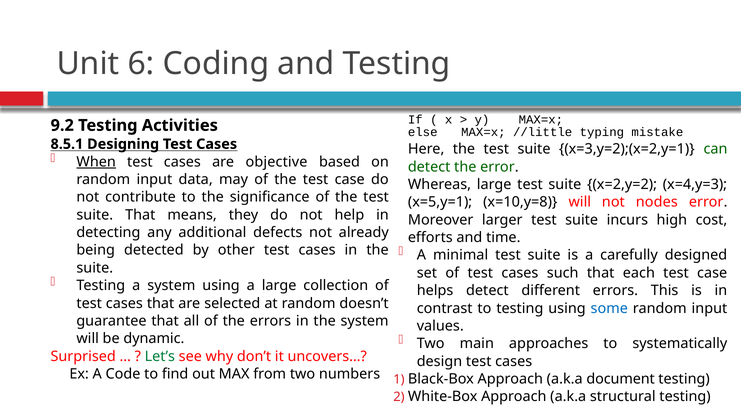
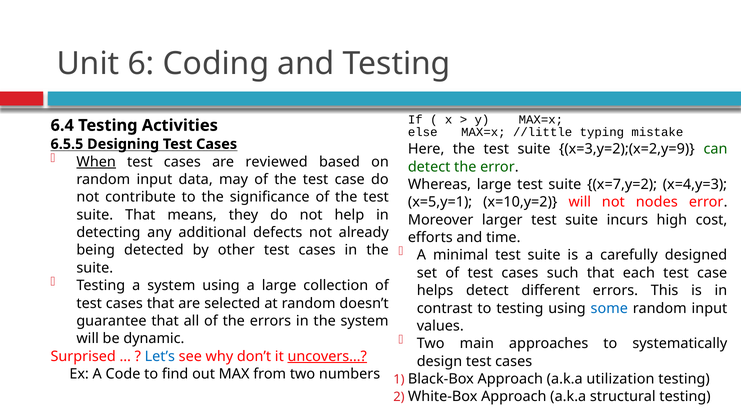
9.2: 9.2 -> 6.4
8.5.1: 8.5.1 -> 6.5.5
x=3,y=2);(x=2,y=1: x=3,y=2);(x=2,y=1 -> x=3,y=2);(x=2,y=9
objective: objective -> reviewed
x=2,y=2: x=2,y=2 -> x=7,y=2
x=10,y=8: x=10,y=8 -> x=10,y=2
Let’s colour: green -> blue
uncovers… underline: none -> present
document: document -> utilization
